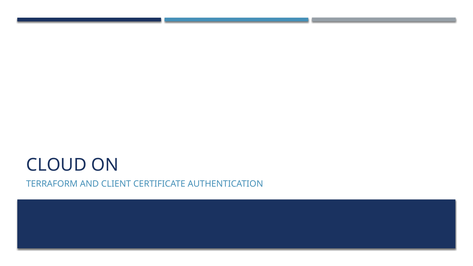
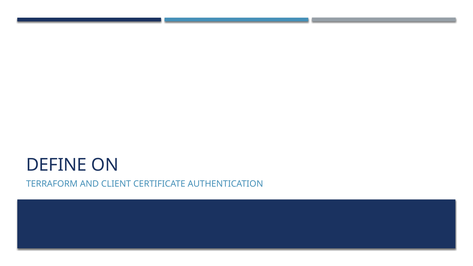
CLOUD: CLOUD -> DEFINE
